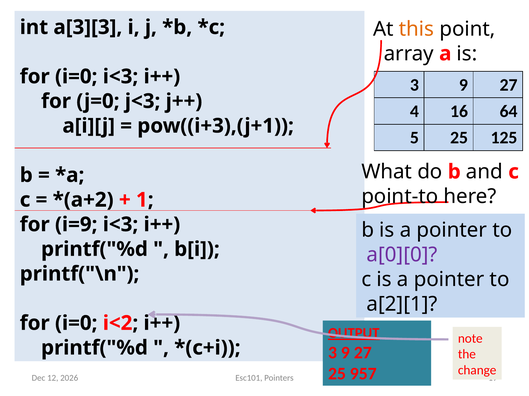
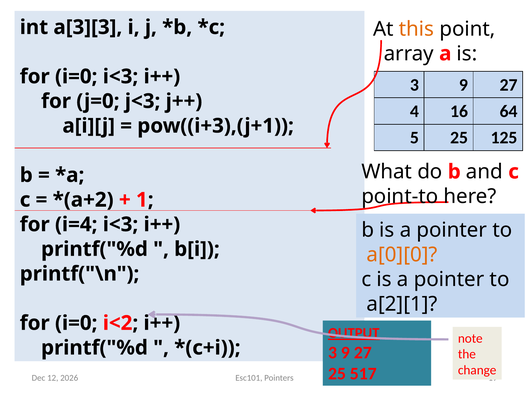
i=9: i=9 -> i=4
a[0][0 colour: purple -> orange
957: 957 -> 517
